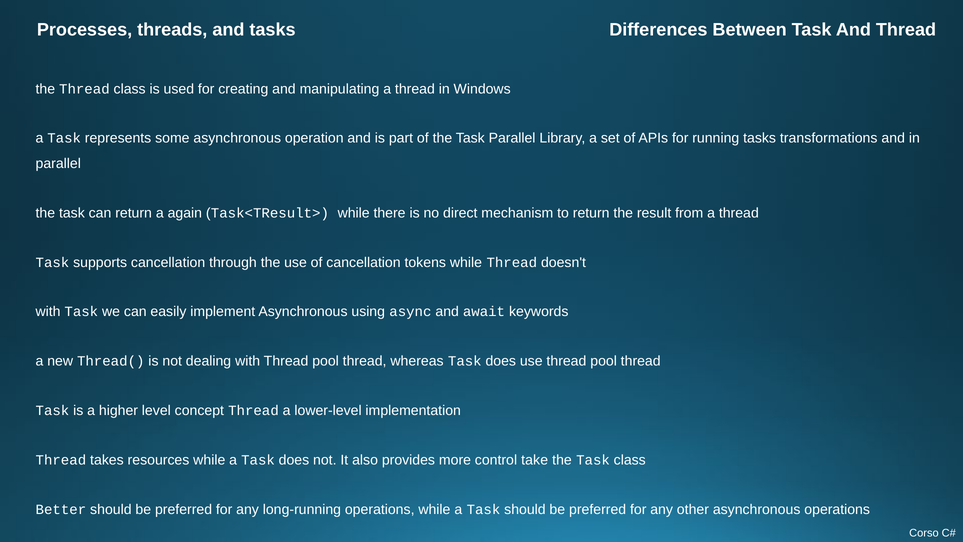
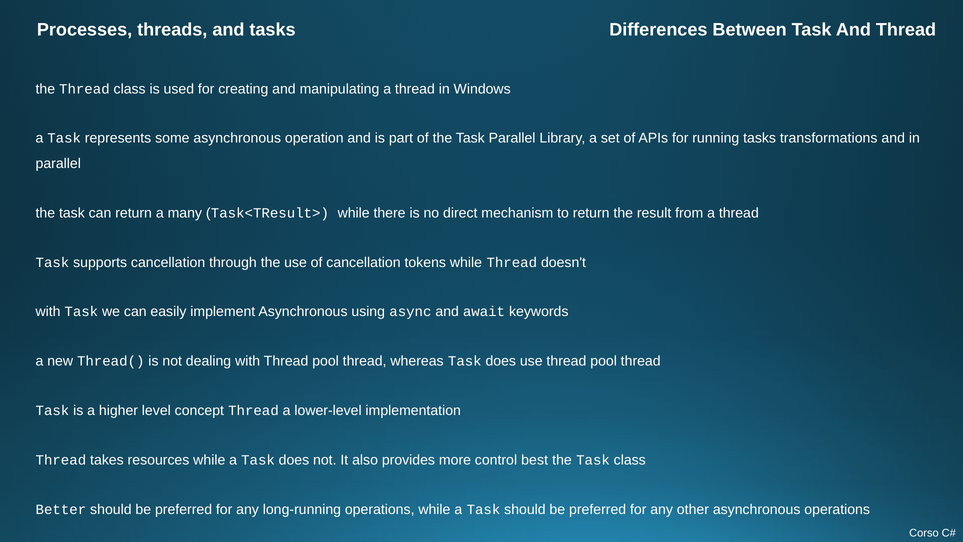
again: again -> many
take: take -> best
